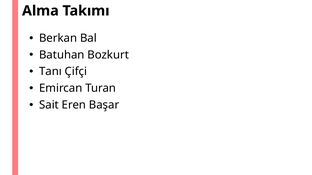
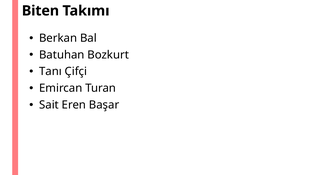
Alma: Alma -> Biten
